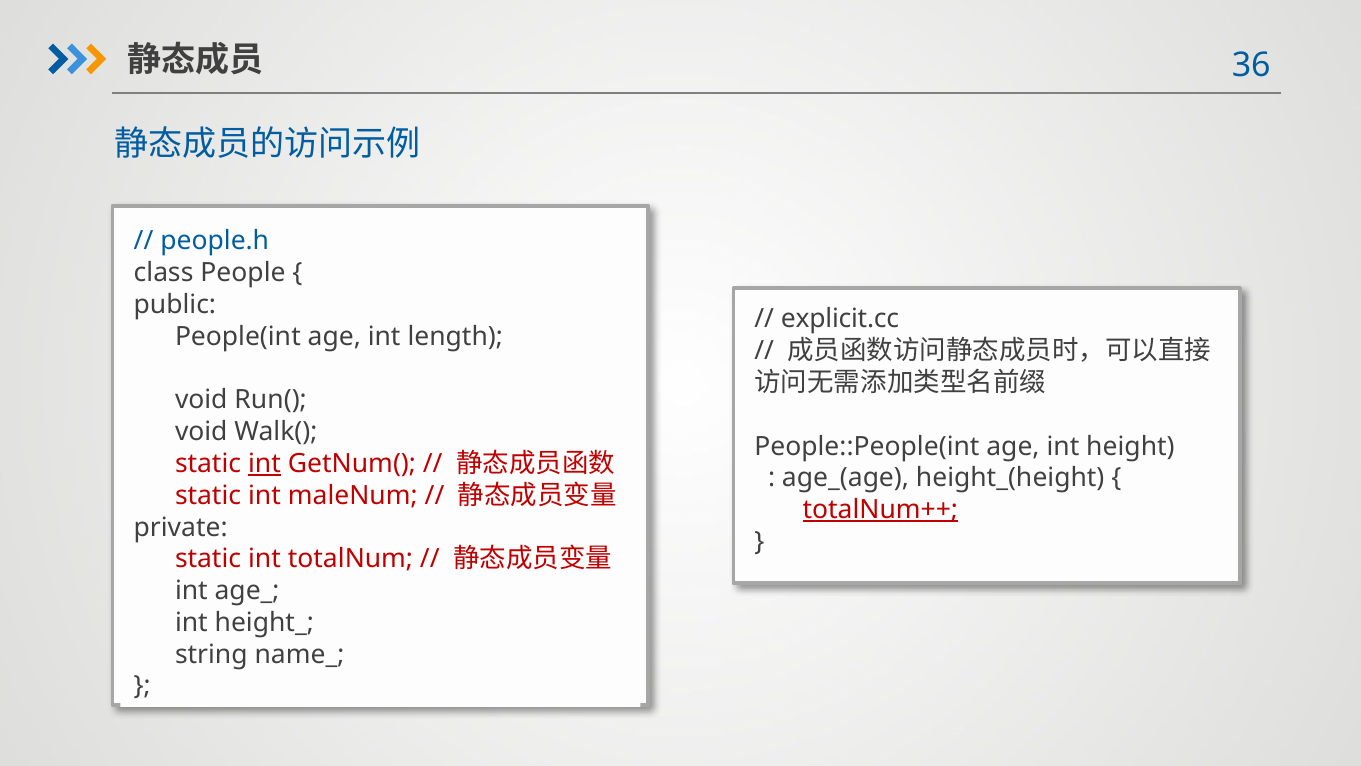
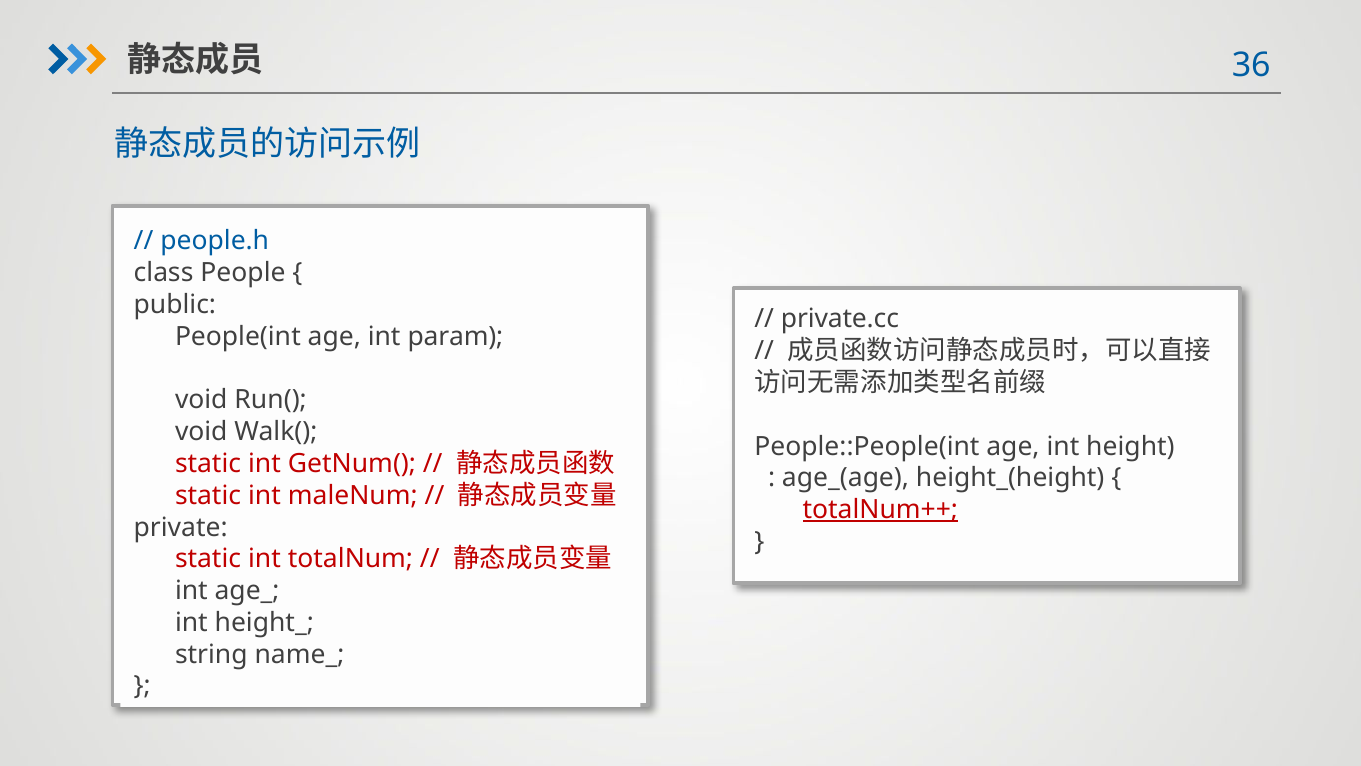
explicit.cc: explicit.cc -> private.cc
length: length -> param
int at (264, 463) underline: present -> none
